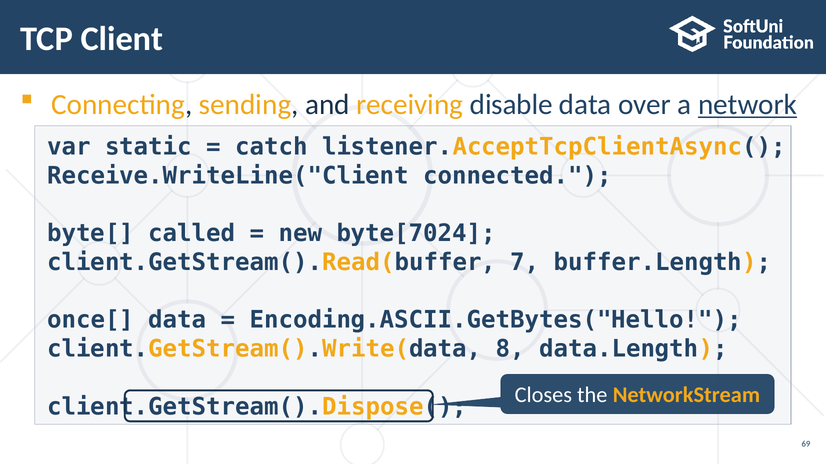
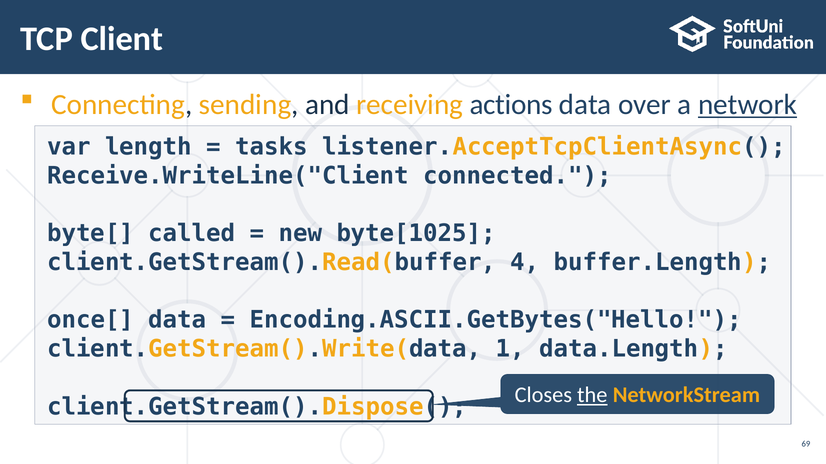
disable: disable -> actions
static: static -> length
catch: catch -> tasks
byte[7024: byte[7024 -> byte[1025
7: 7 -> 4
8: 8 -> 1
the underline: none -> present
